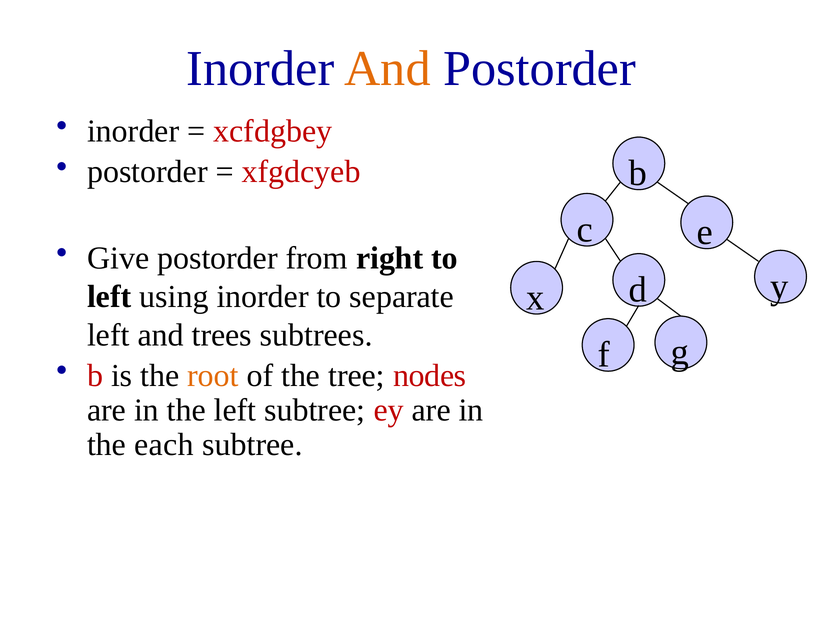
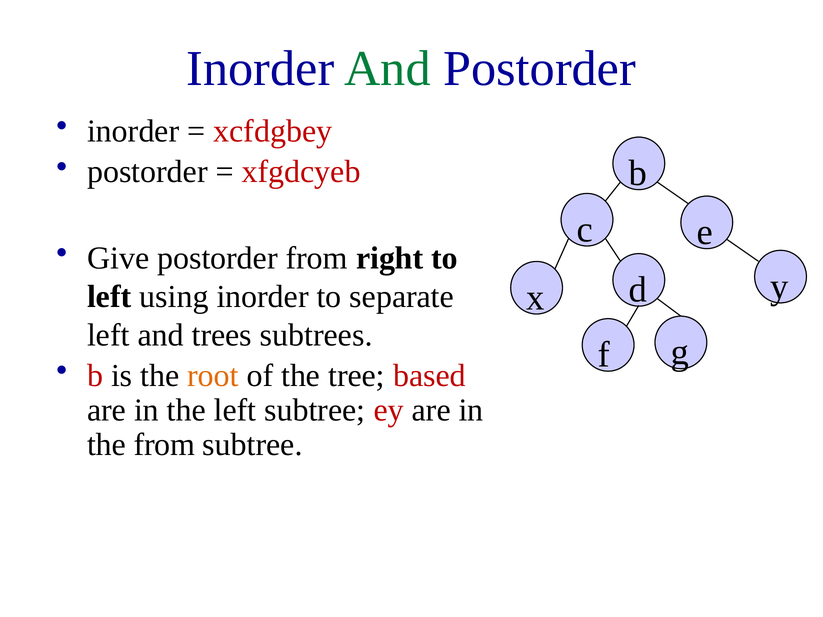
And at (387, 69) colour: orange -> green
nodes: nodes -> based
the each: each -> from
